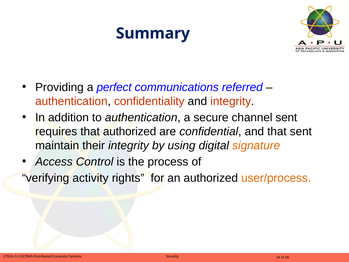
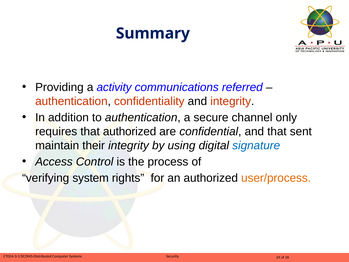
perfect: perfect -> activity
channel sent: sent -> only
signature colour: orange -> blue
activity: activity -> system
